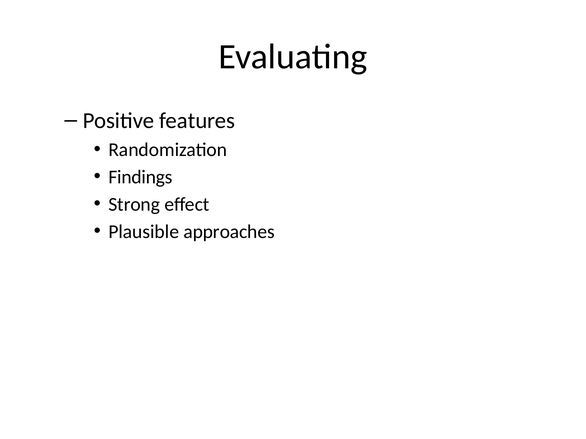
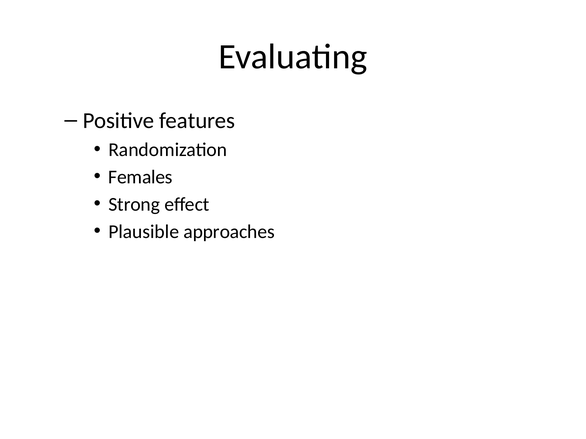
Findings: Findings -> Females
